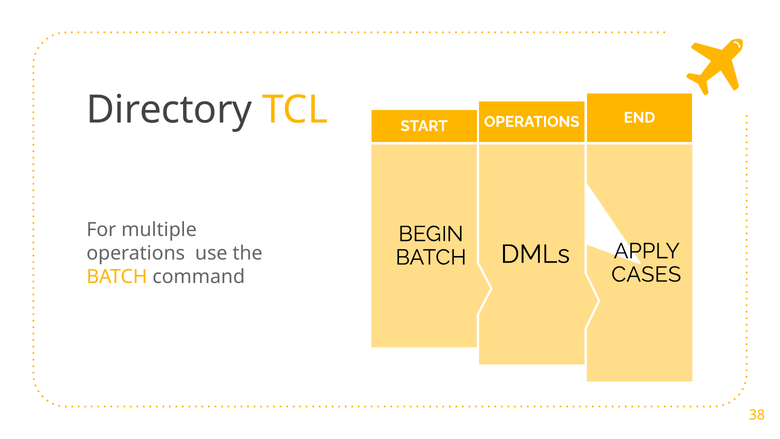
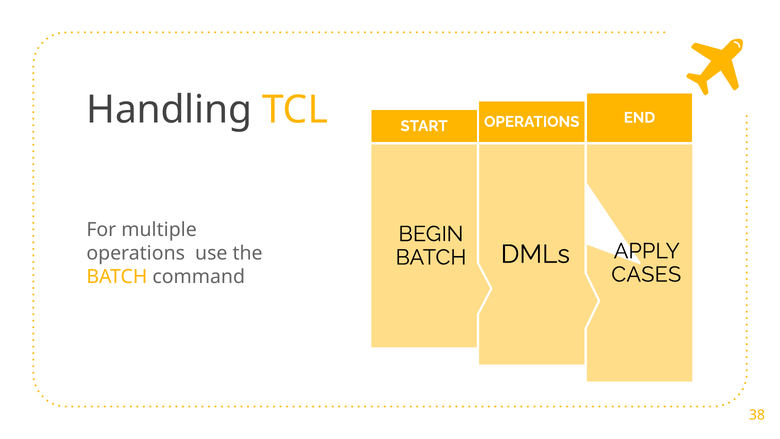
Directory: Directory -> Handling
